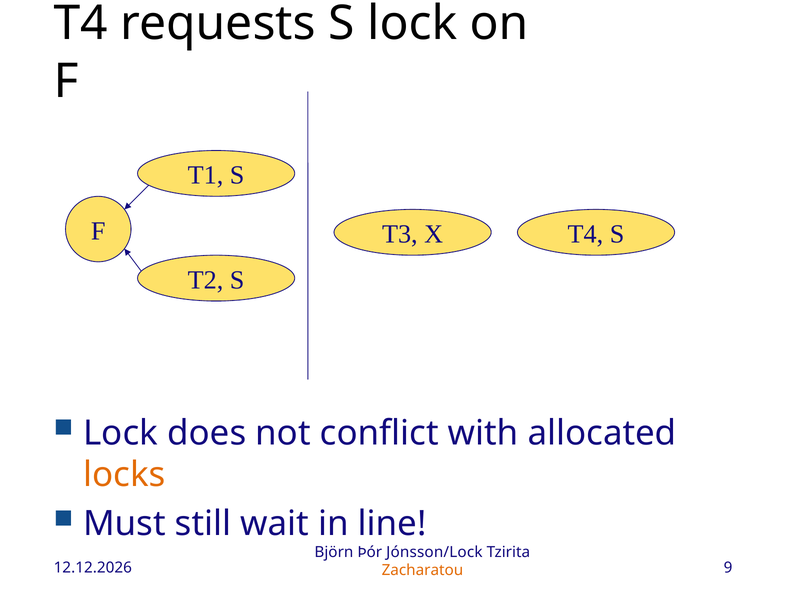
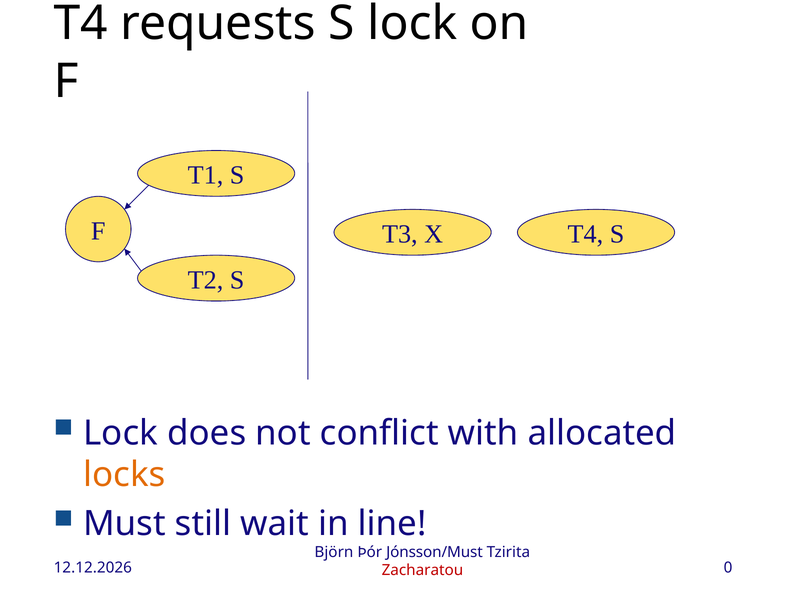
Jónsson/Lock: Jónsson/Lock -> Jónsson/Must
9: 9 -> 0
Zacharatou colour: orange -> red
